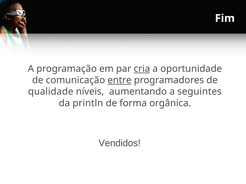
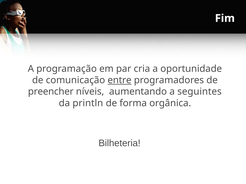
cria underline: present -> none
qualidade: qualidade -> preencher
Vendidos: Vendidos -> Bilheteria
